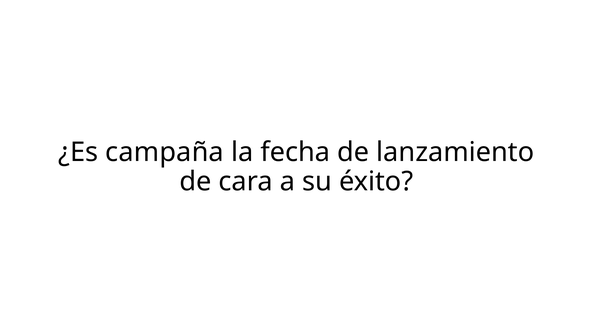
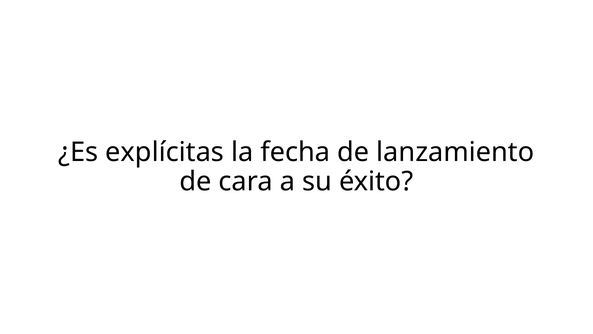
campaña: campaña -> explícitas
